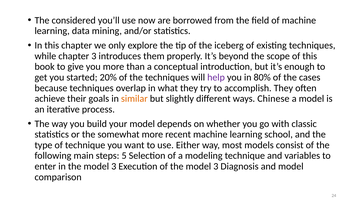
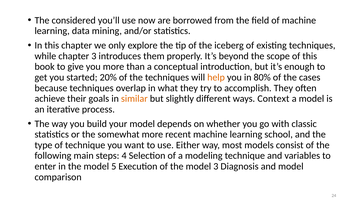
help colour: purple -> orange
Chinese: Chinese -> Context
5: 5 -> 4
in the model 3: 3 -> 5
